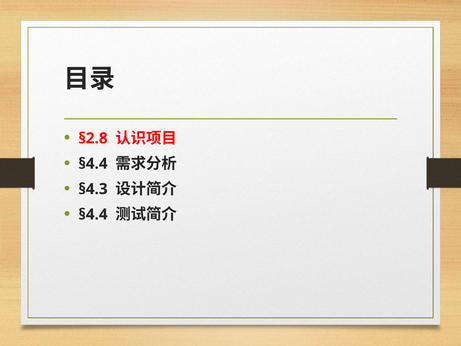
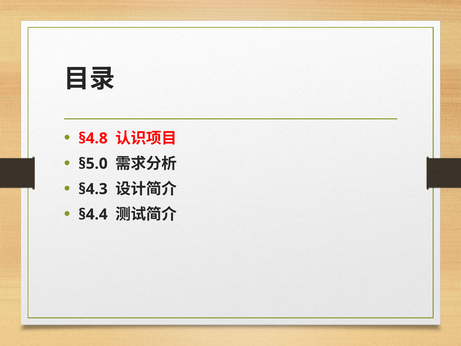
§2.8: §2.8 -> §4.8
§4.4 at (93, 164): §4.4 -> §5.0
